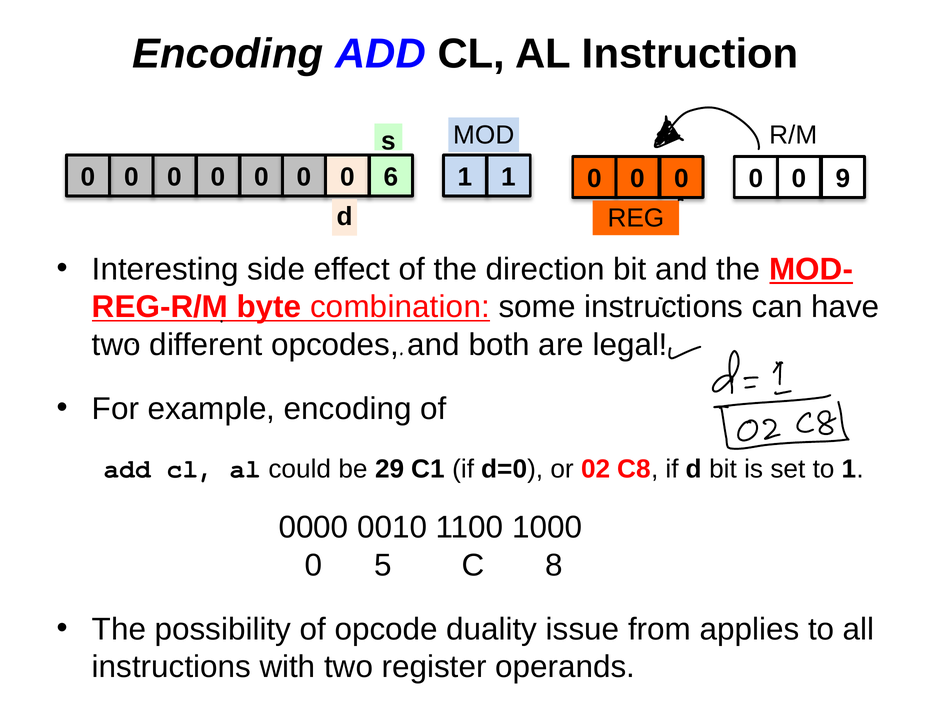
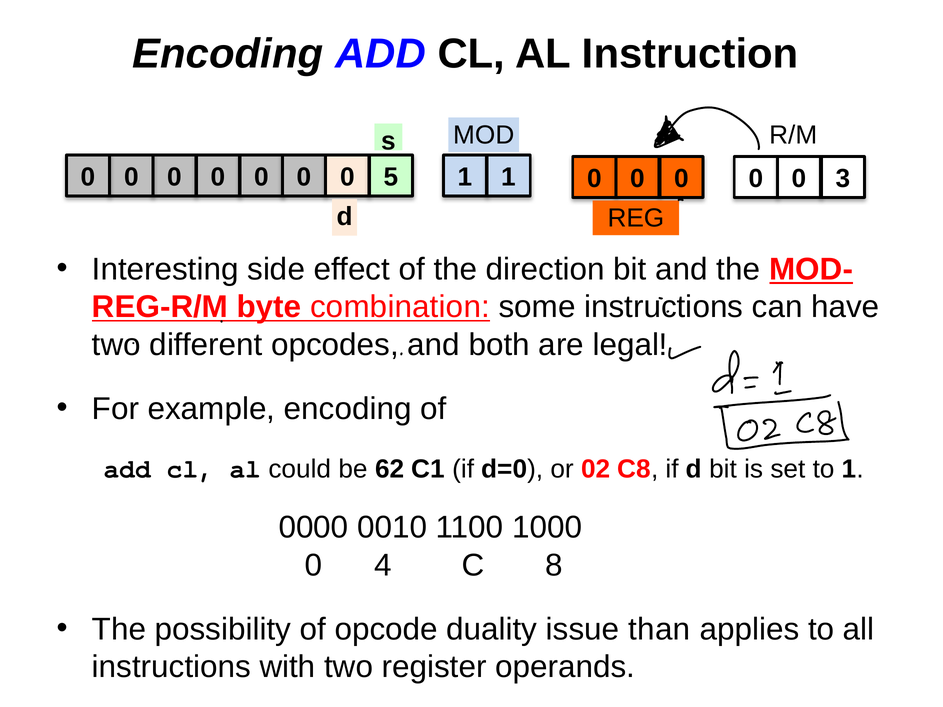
6: 6 -> 5
9: 9 -> 3
29: 29 -> 62
5: 5 -> 4
from: from -> than
